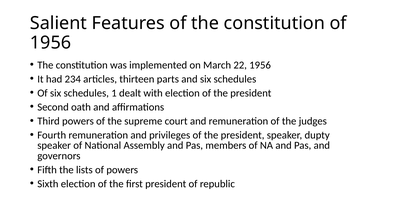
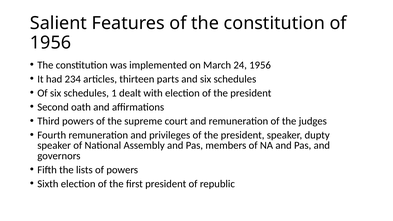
22: 22 -> 24
